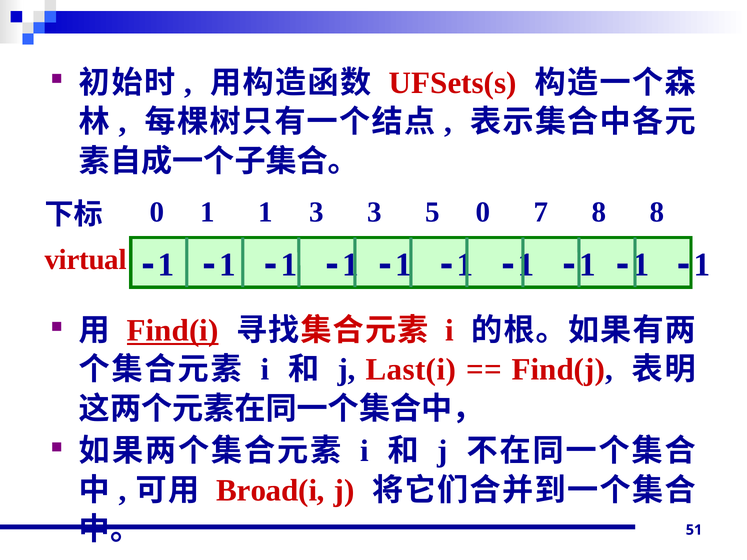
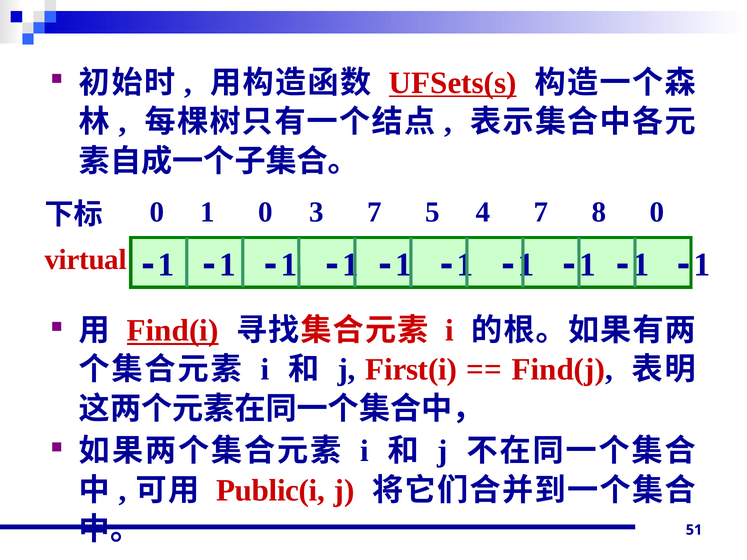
UFSets(s underline: none -> present
1 1: 1 -> 0
3 3: 3 -> 7
5 0: 0 -> 4
8 8: 8 -> 0
Last(i: Last(i -> First(i
Broad(i: Broad(i -> Public(i
